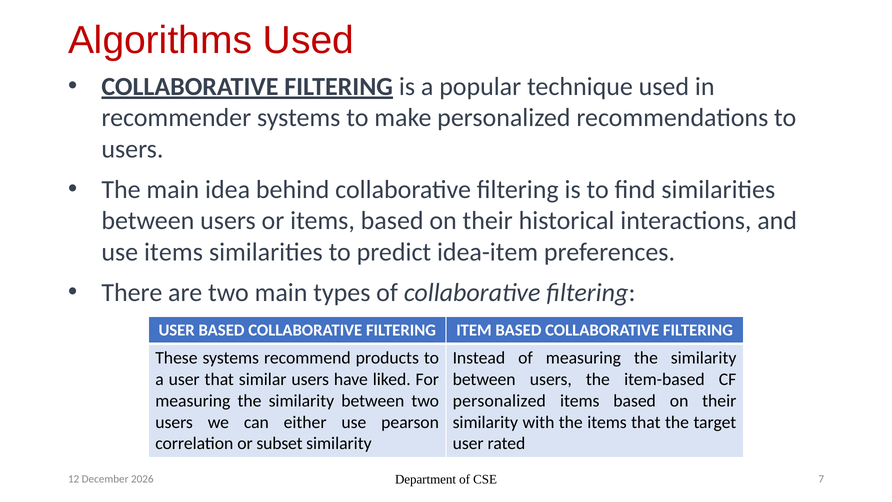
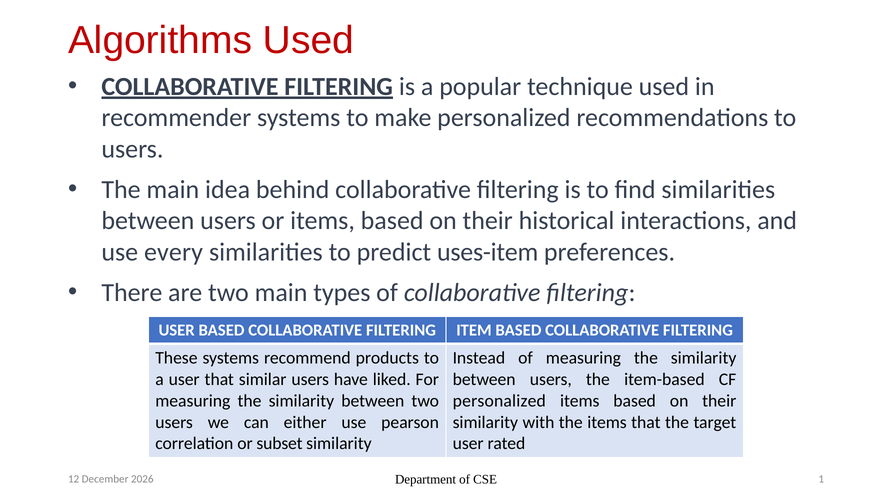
use items: items -> every
idea-item: idea-item -> uses-item
7: 7 -> 1
